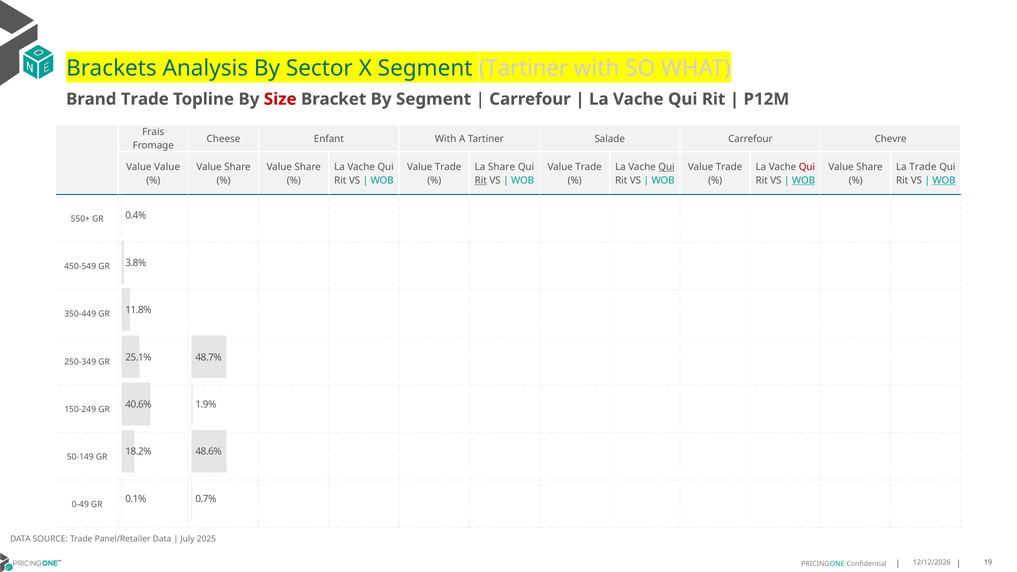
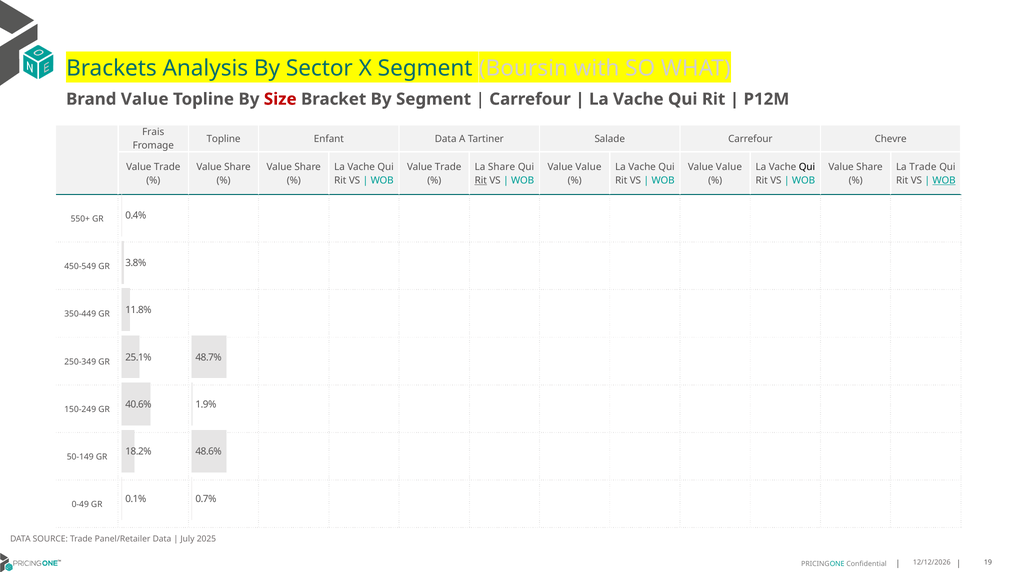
Segment Tartiner: Tartiner -> Boursin
Brand Trade: Trade -> Value
Cheese at (224, 139): Cheese -> Topline
Enfant With: With -> Data
Value at (167, 167): Value -> Trade
Trade at (589, 167): Trade -> Value
Qui at (666, 167) underline: present -> none
Trade at (729, 167): Trade -> Value
Qui at (807, 167) colour: red -> black
WOB at (804, 180) underline: present -> none
